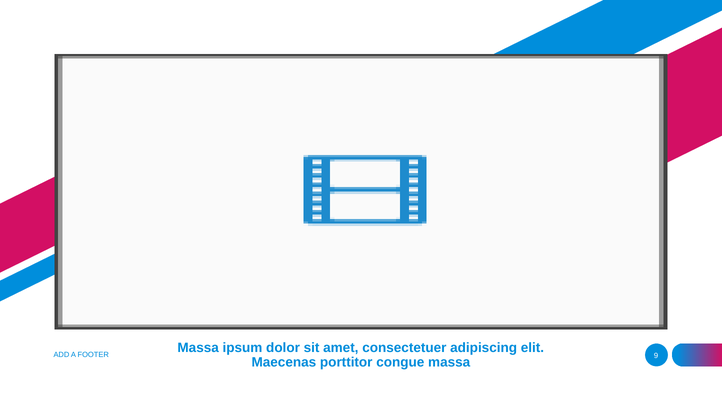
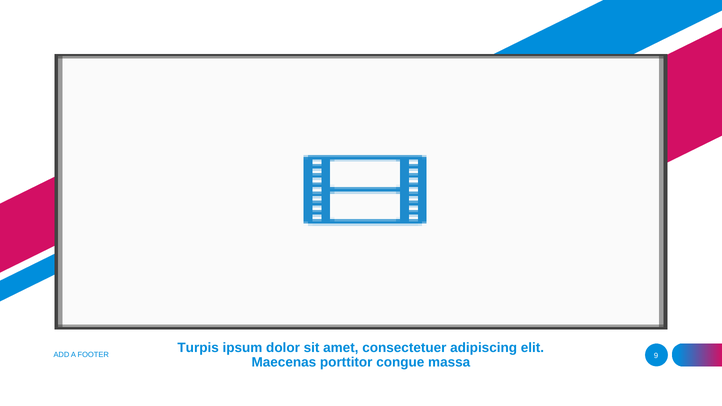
Massa at (198, 348): Massa -> Turpis
